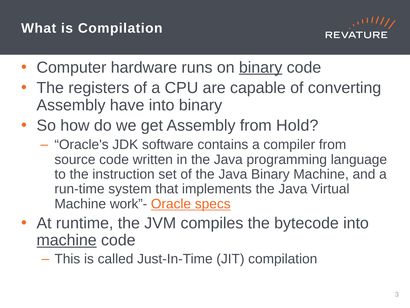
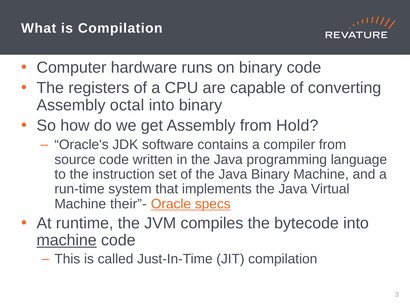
binary at (261, 67) underline: present -> none
have: have -> octal
work”-: work”- -> their”-
